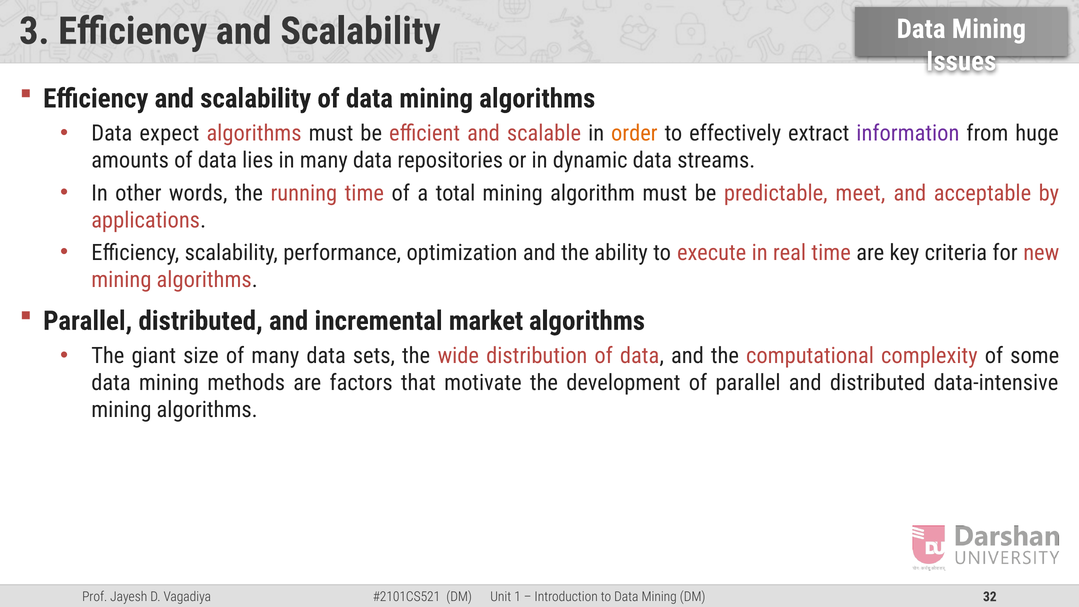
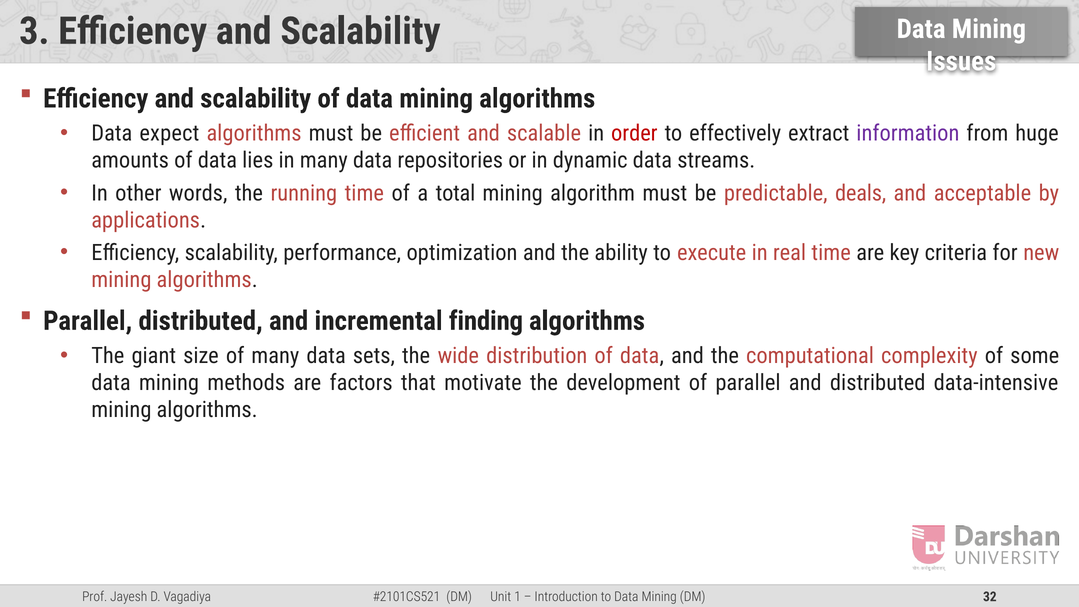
order colour: orange -> red
meet: meet -> deals
market: market -> finding
